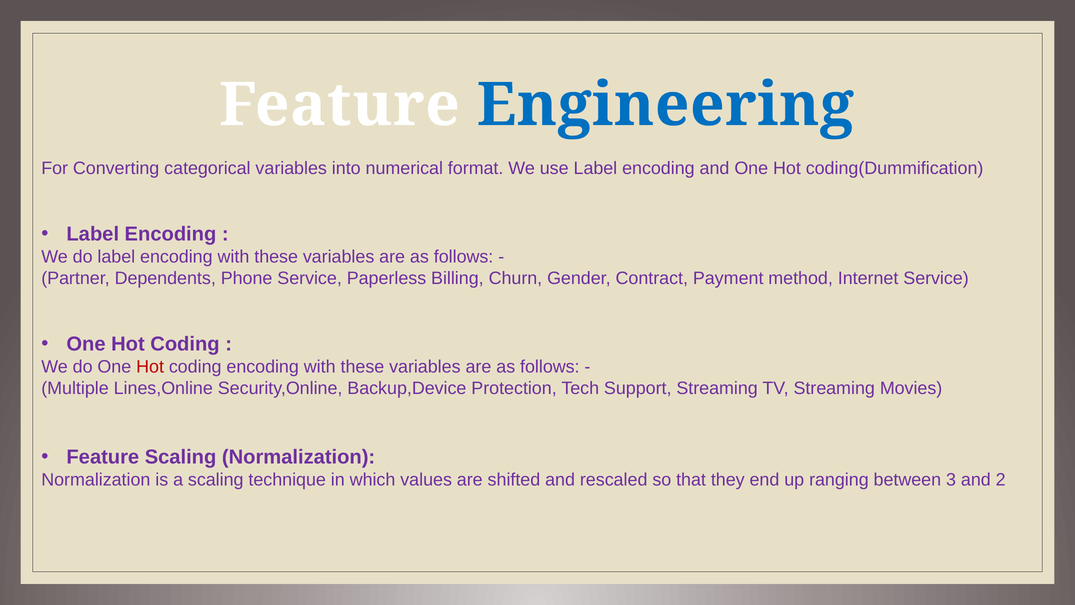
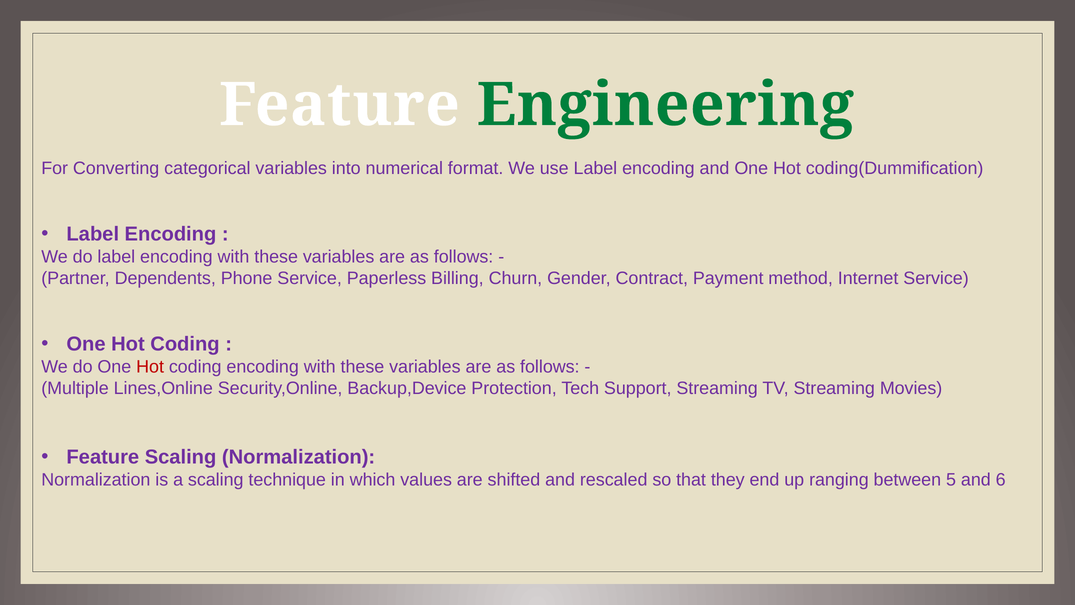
Engineering colour: blue -> green
3: 3 -> 5
2: 2 -> 6
